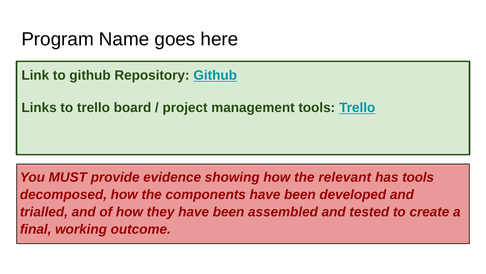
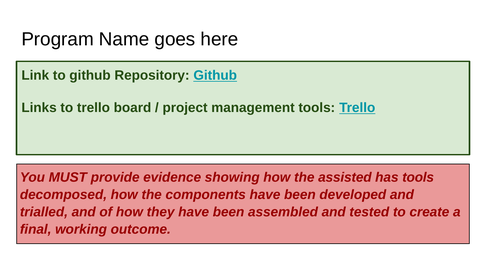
relevant: relevant -> assisted
